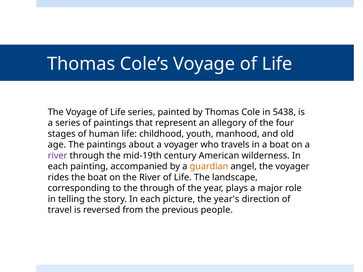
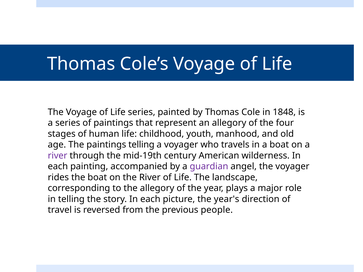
5438: 5438 -> 1848
paintings about: about -> telling
guardian colour: orange -> purple
the through: through -> allegory
